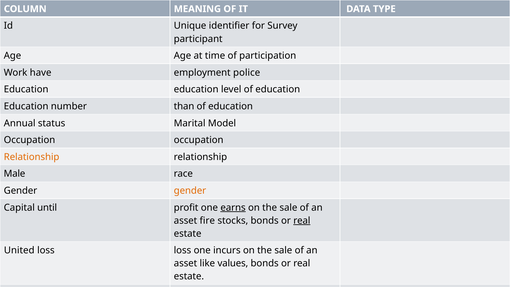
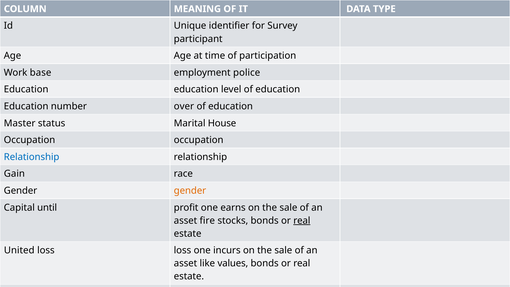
have: have -> base
than: than -> over
Annual at (20, 123): Annual -> Master
Model: Model -> House
Relationship at (32, 157) colour: orange -> blue
Male: Male -> Gain
earns underline: present -> none
